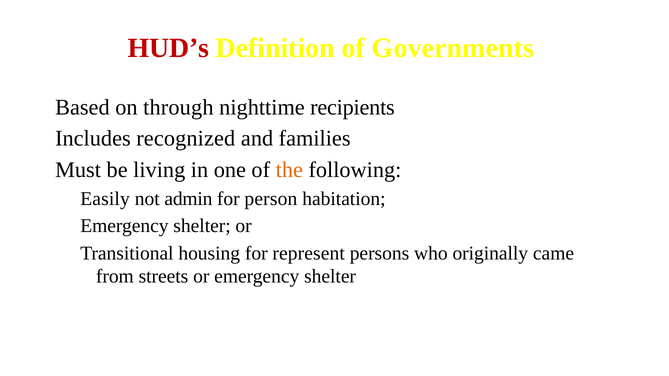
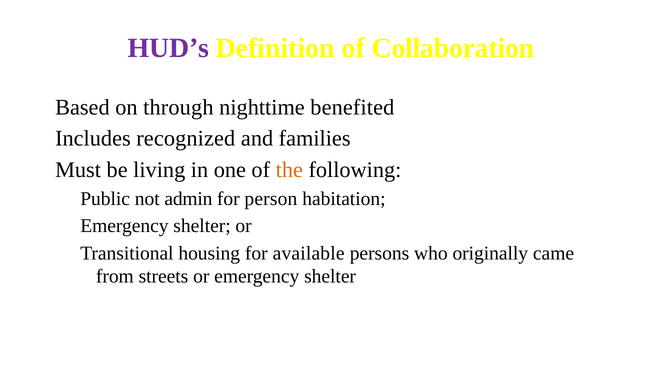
HUD’s colour: red -> purple
Governments: Governments -> Collaboration
recipients: recipients -> benefited
Easily: Easily -> Public
represent: represent -> available
